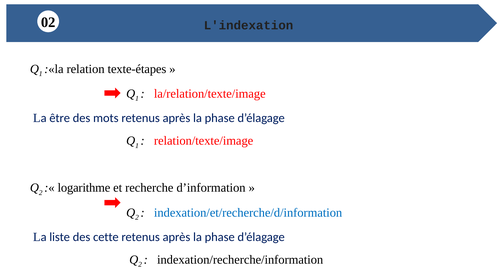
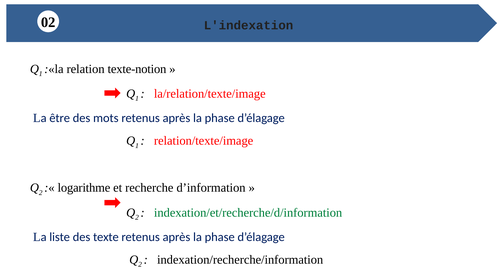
texte-étapes: texte-étapes -> texte-notion
indexation/et/recherche/d/information colour: blue -> green
cette: cette -> texte
